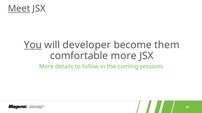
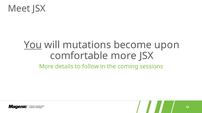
Meet underline: present -> none
developer: developer -> mutations
them: them -> upon
